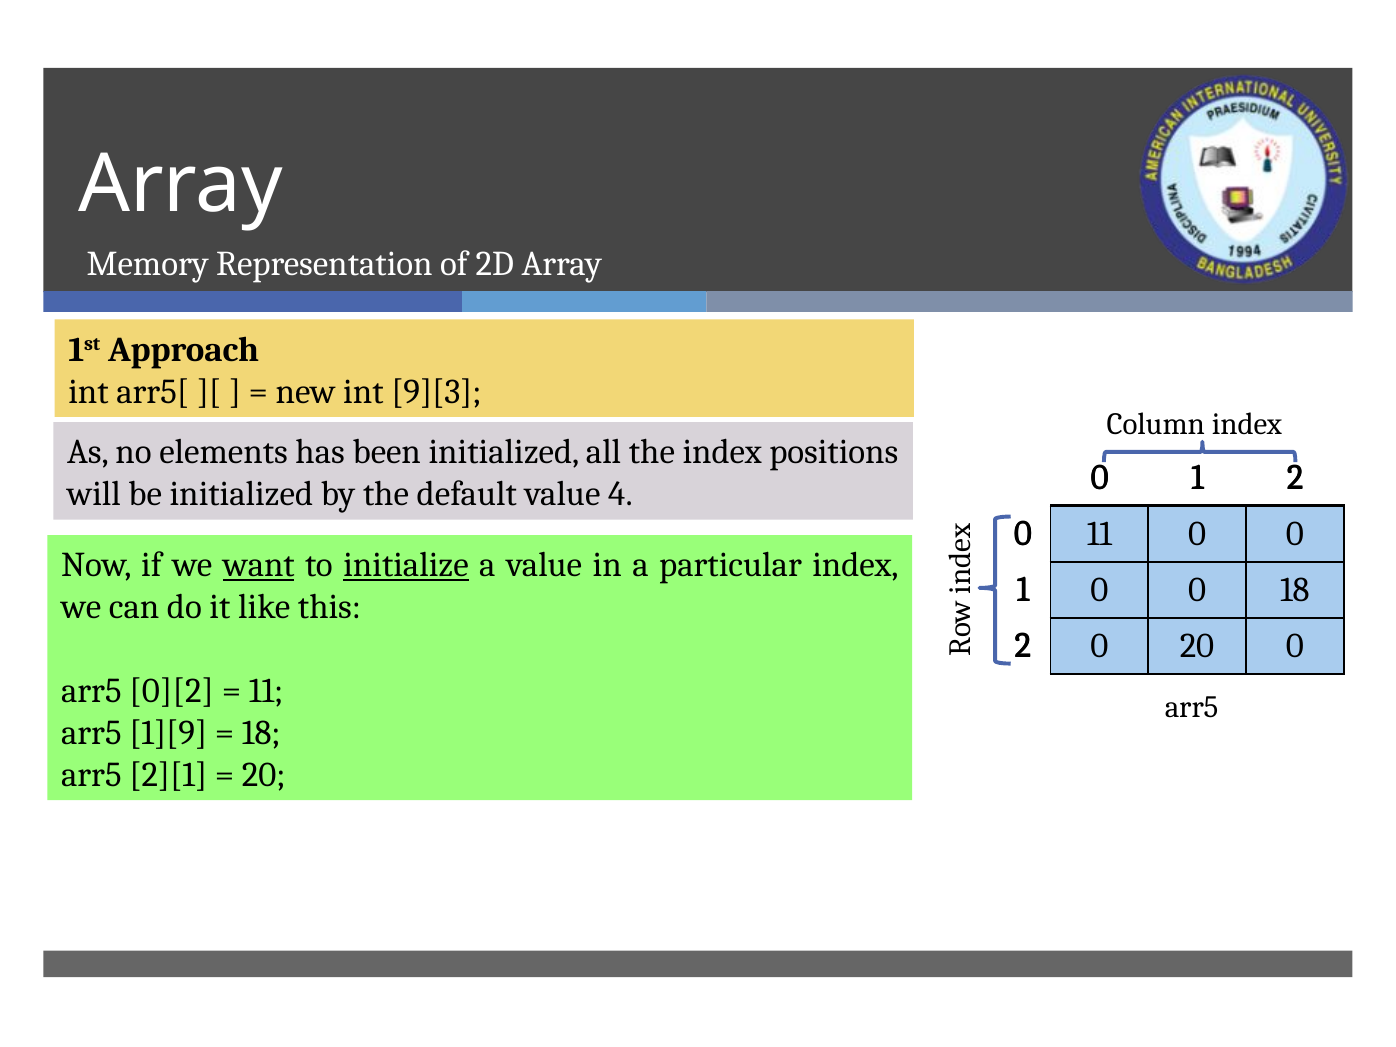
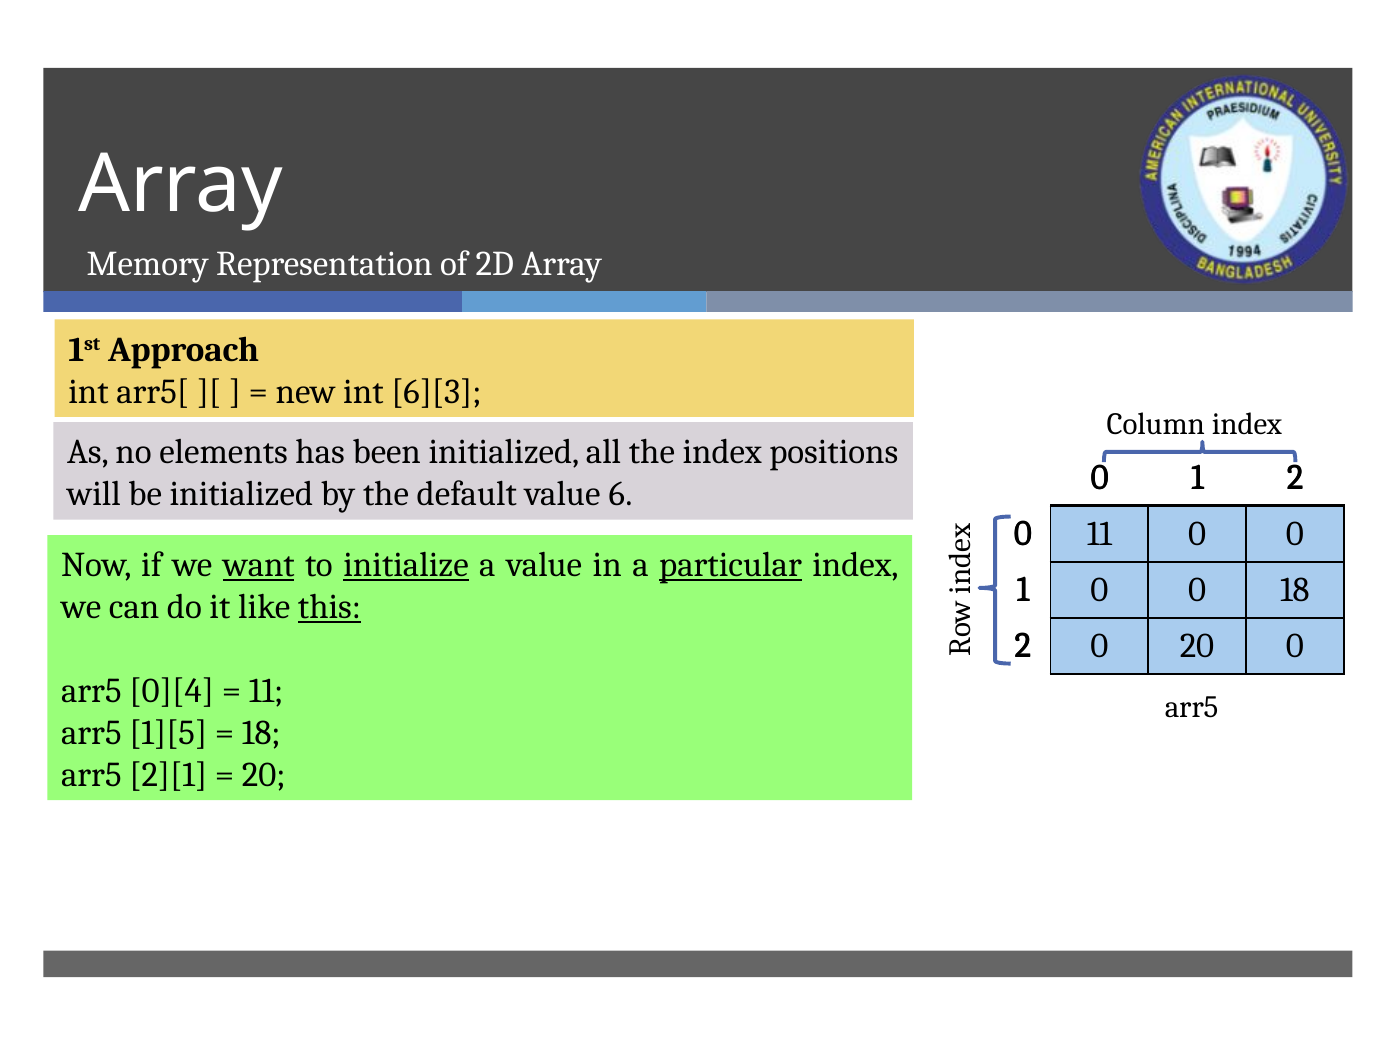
9][3: 9][3 -> 6][3
4: 4 -> 6
particular underline: none -> present
this underline: none -> present
0][2: 0][2 -> 0][4
1][9: 1][9 -> 1][5
